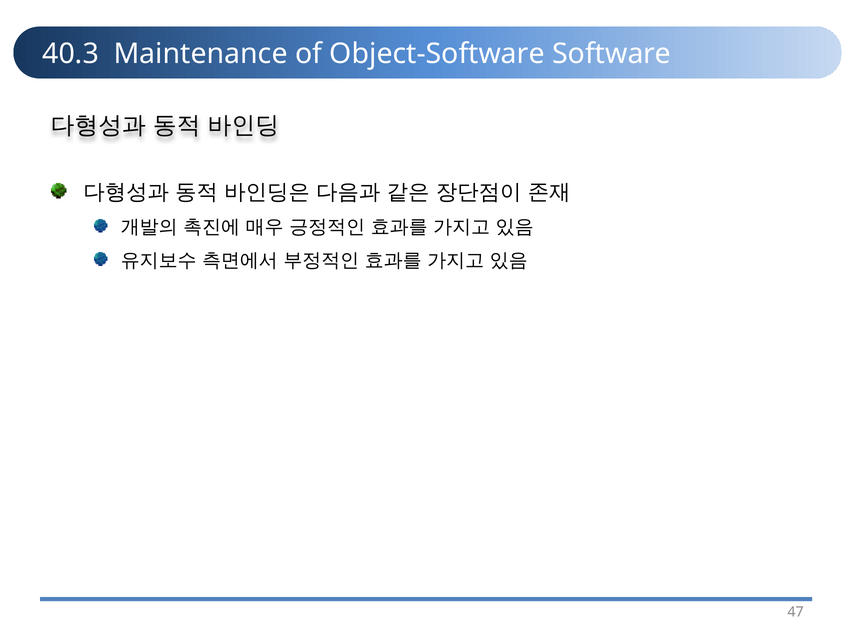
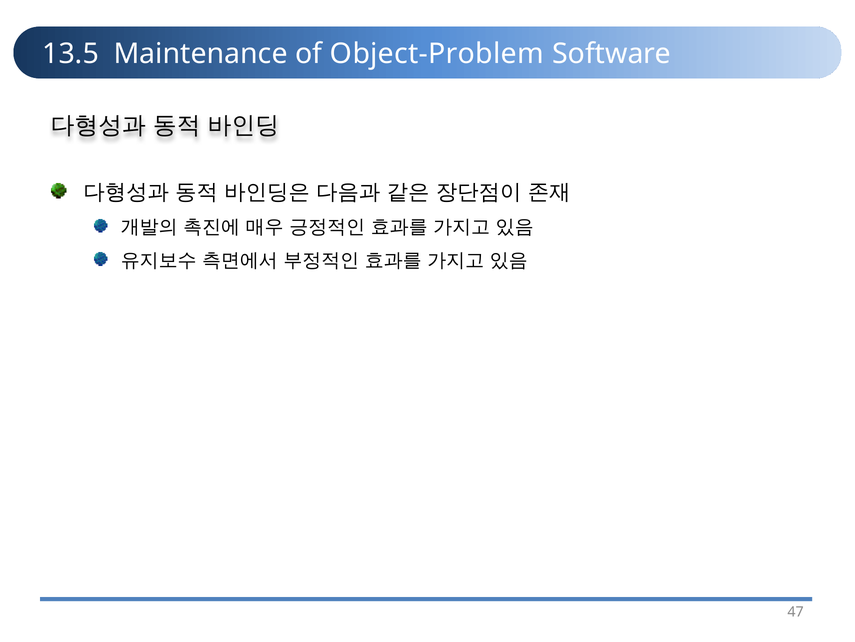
40.3: 40.3 -> 13.5
Object-Software: Object-Software -> Object-Problem
